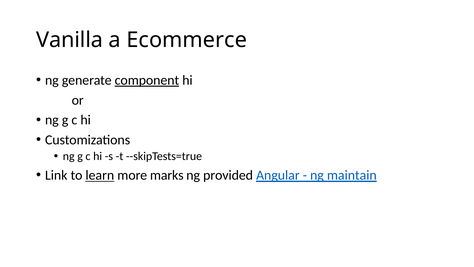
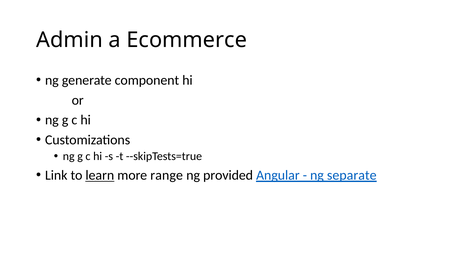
Vanilla: Vanilla -> Admin
component underline: present -> none
marks: marks -> range
maintain: maintain -> separate
